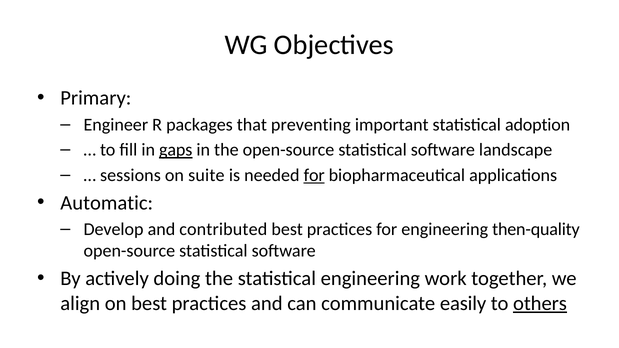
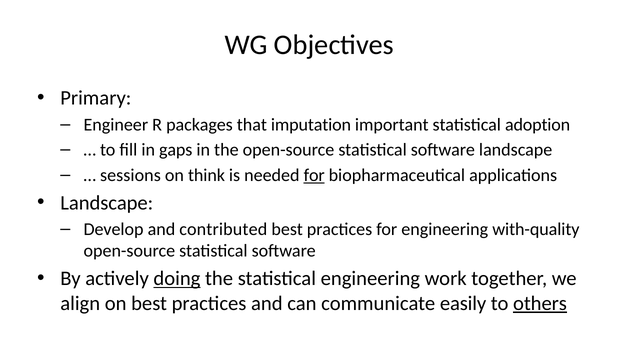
preventing: preventing -> imputation
gaps underline: present -> none
suite: suite -> think
Automatic at (107, 203): Automatic -> Landscape
then-quality: then-quality -> with-quality
doing underline: none -> present
